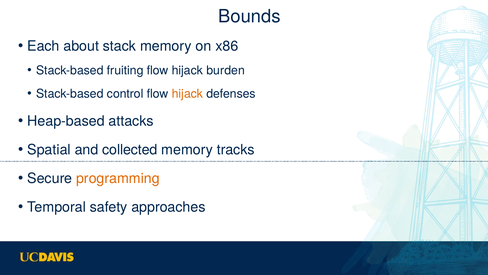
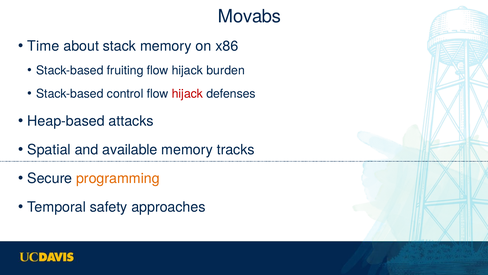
Bounds: Bounds -> Movabs
Each: Each -> Time
hijack at (187, 94) colour: orange -> red
collected: collected -> available
